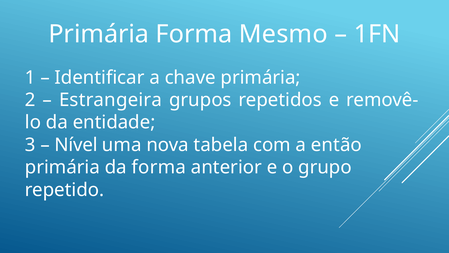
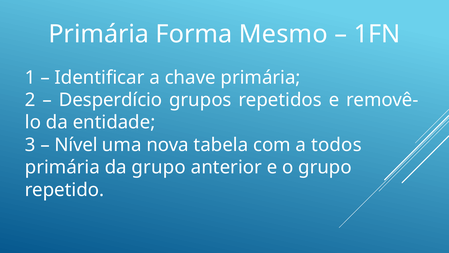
Estrangeira: Estrangeira -> Desperdício
então: então -> todos
da forma: forma -> grupo
